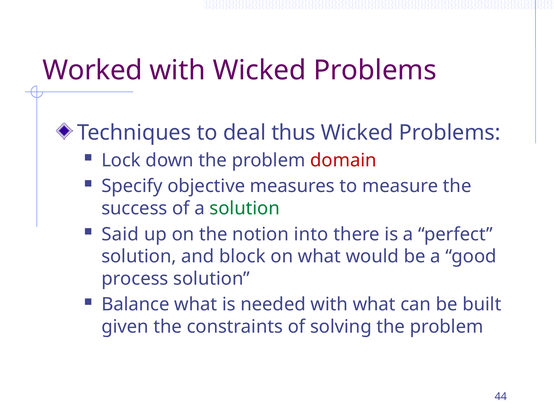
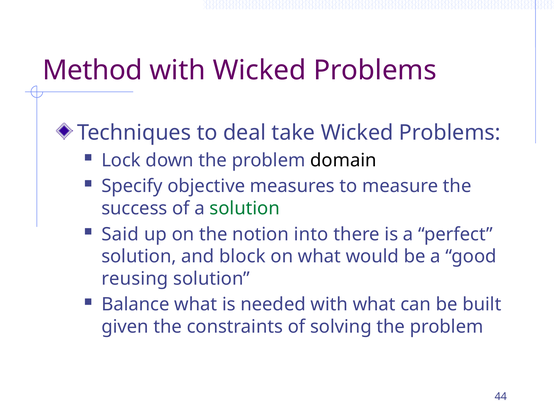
Worked: Worked -> Method
thus: thus -> take
domain colour: red -> black
process: process -> reusing
